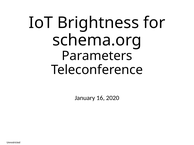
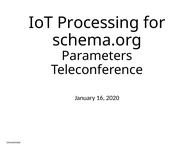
Brightness: Brightness -> Processing
